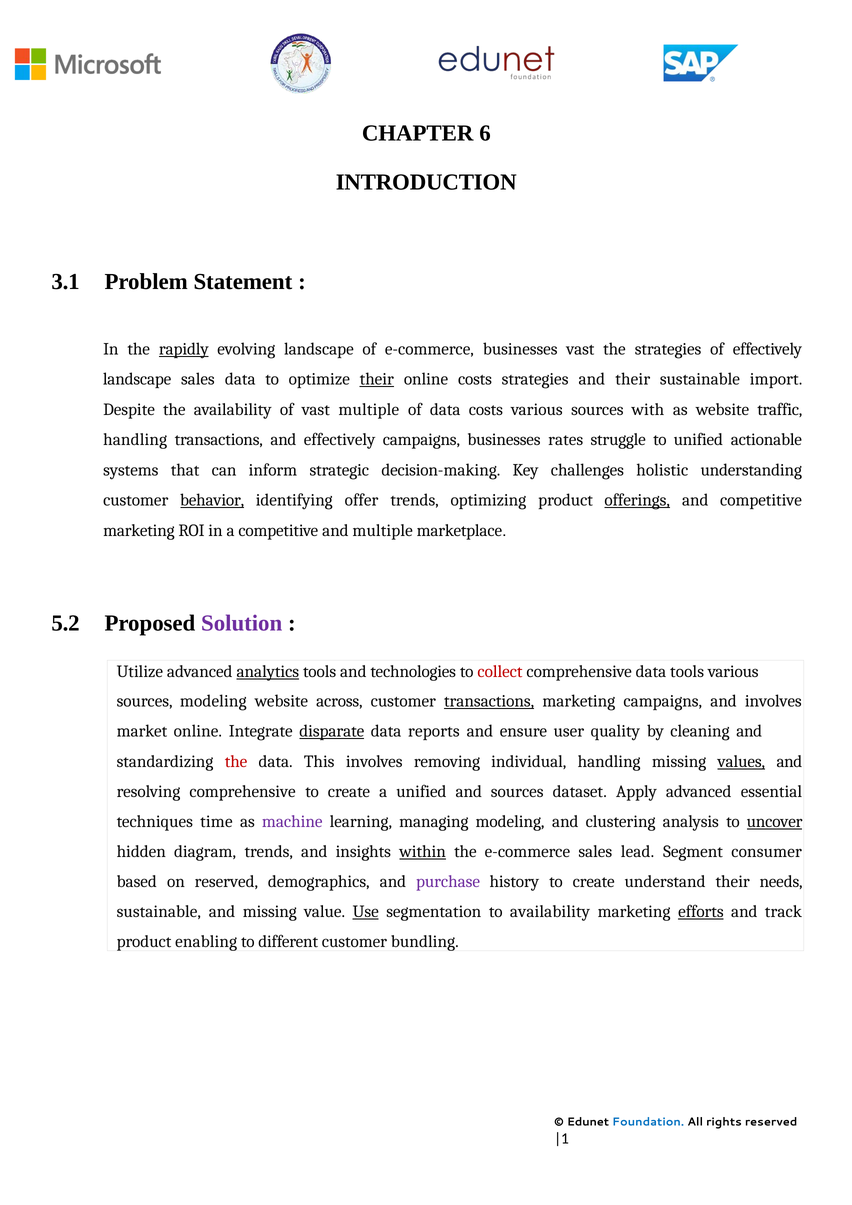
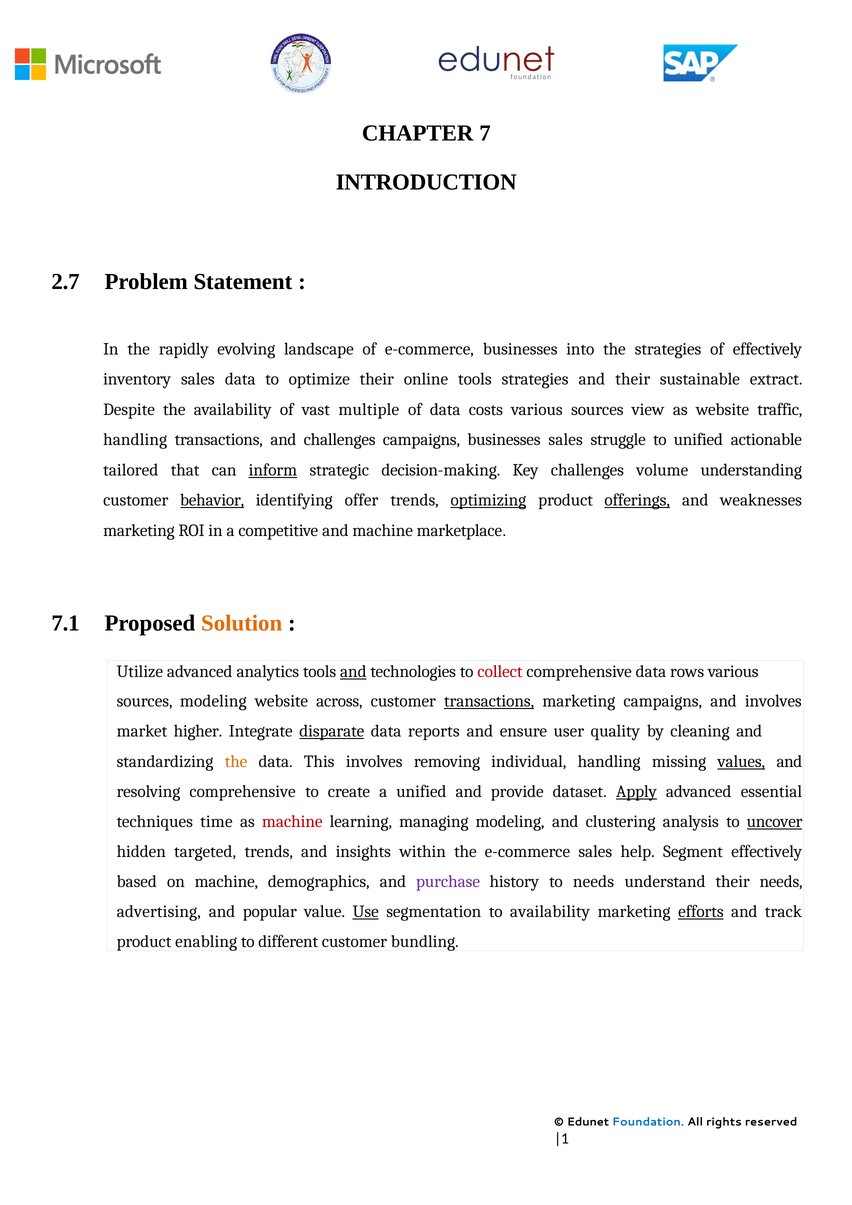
6: 6 -> 7
3.1: 3.1 -> 2.7
rapidly underline: present -> none
businesses vast: vast -> into
landscape at (137, 379): landscape -> inventory
their at (377, 379) underline: present -> none
online costs: costs -> tools
import: import -> extract
with: with -> view
and effectively: effectively -> challenges
businesses rates: rates -> sales
systems: systems -> tailored
inform underline: none -> present
holistic: holistic -> volume
optimizing underline: none -> present
and competitive: competitive -> weaknesses
and multiple: multiple -> machine
5.2: 5.2 -> 7.1
Solution colour: purple -> orange
analytics underline: present -> none
and at (353, 672) underline: none -> present
data tools: tools -> rows
market online: online -> higher
the at (236, 762) colour: red -> orange
and sources: sources -> provide
Apply underline: none -> present
machine at (292, 822) colour: purple -> red
diagram: diagram -> targeted
within underline: present -> none
lead: lead -> help
Segment consumer: consumer -> effectively
on reserved: reserved -> machine
history to create: create -> needs
sustainable at (159, 912): sustainable -> advertising
and missing: missing -> popular
